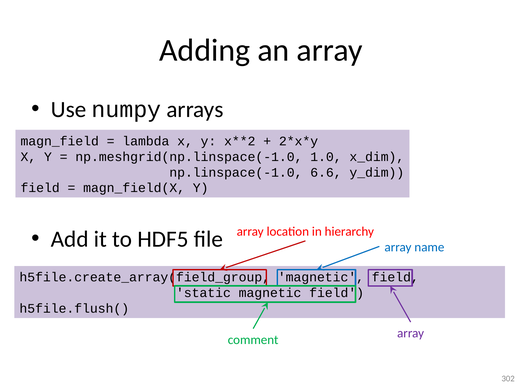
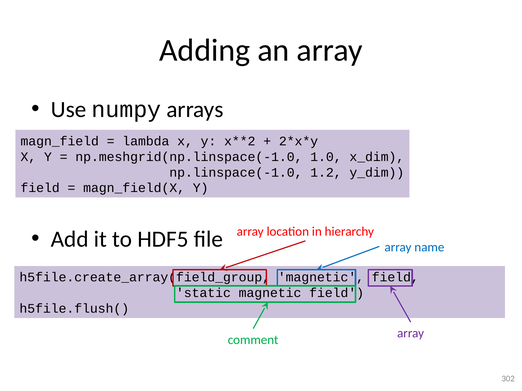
6.6: 6.6 -> 1.2
